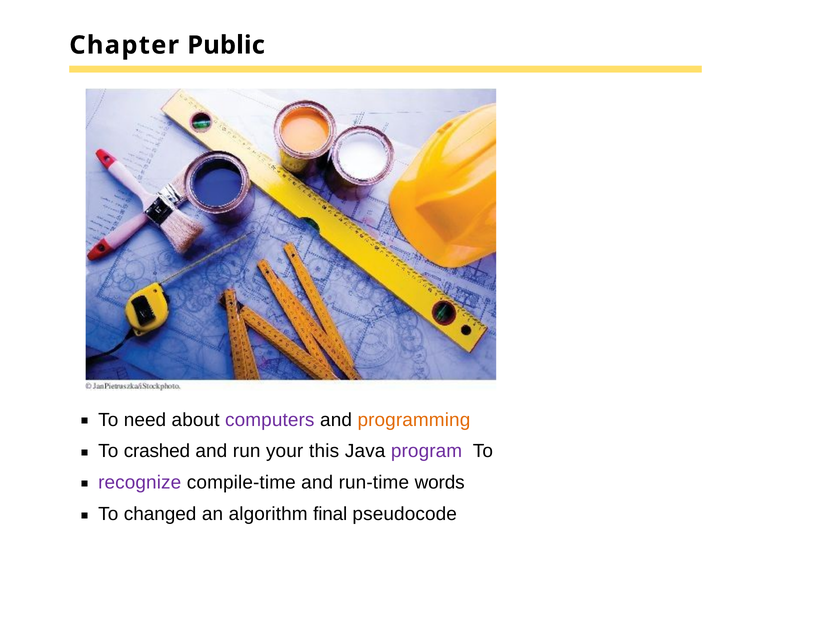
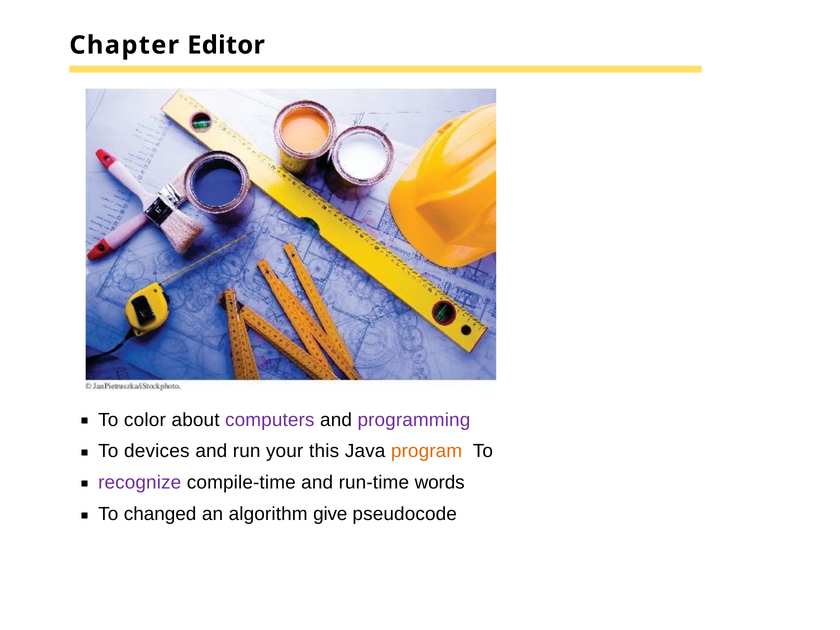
Public: Public -> Editor
need: need -> color
programming colour: orange -> purple
crashed: crashed -> devices
program colour: purple -> orange
final: final -> give
